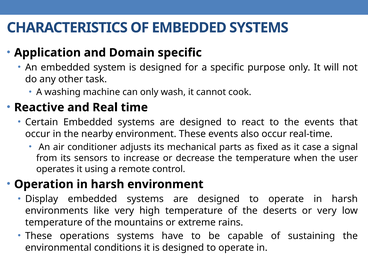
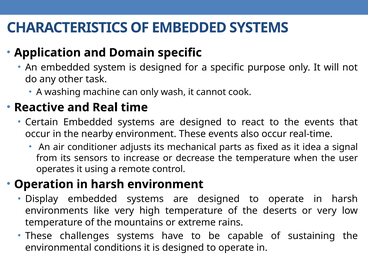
case: case -> idea
operations: operations -> challenges
